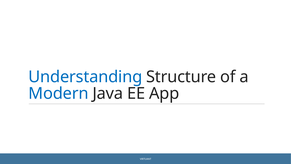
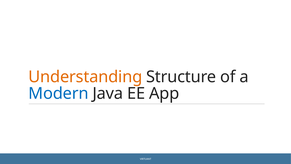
Understanding colour: blue -> orange
